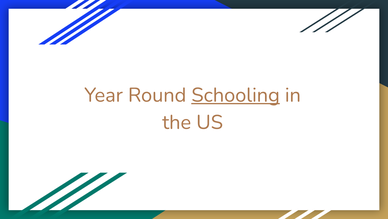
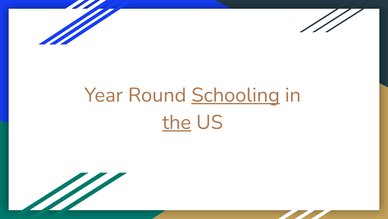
the underline: none -> present
